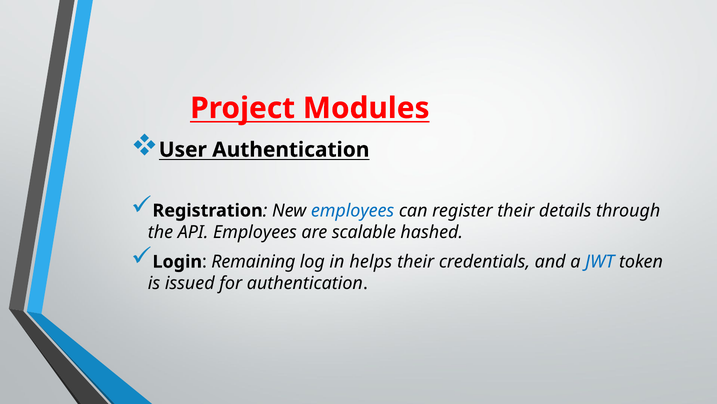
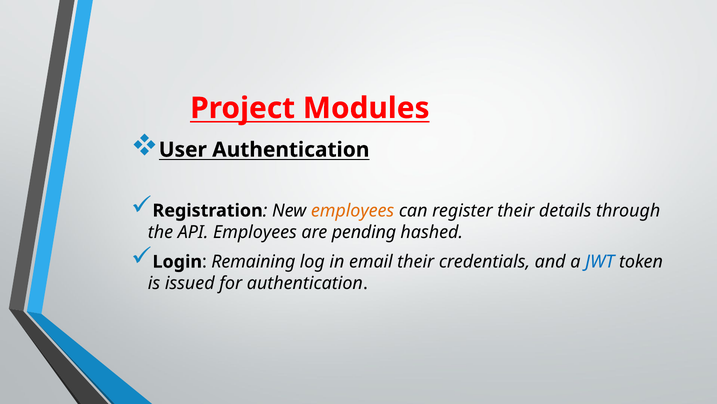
employees at (353, 210) colour: blue -> orange
scalable: scalable -> pending
helps: helps -> email
